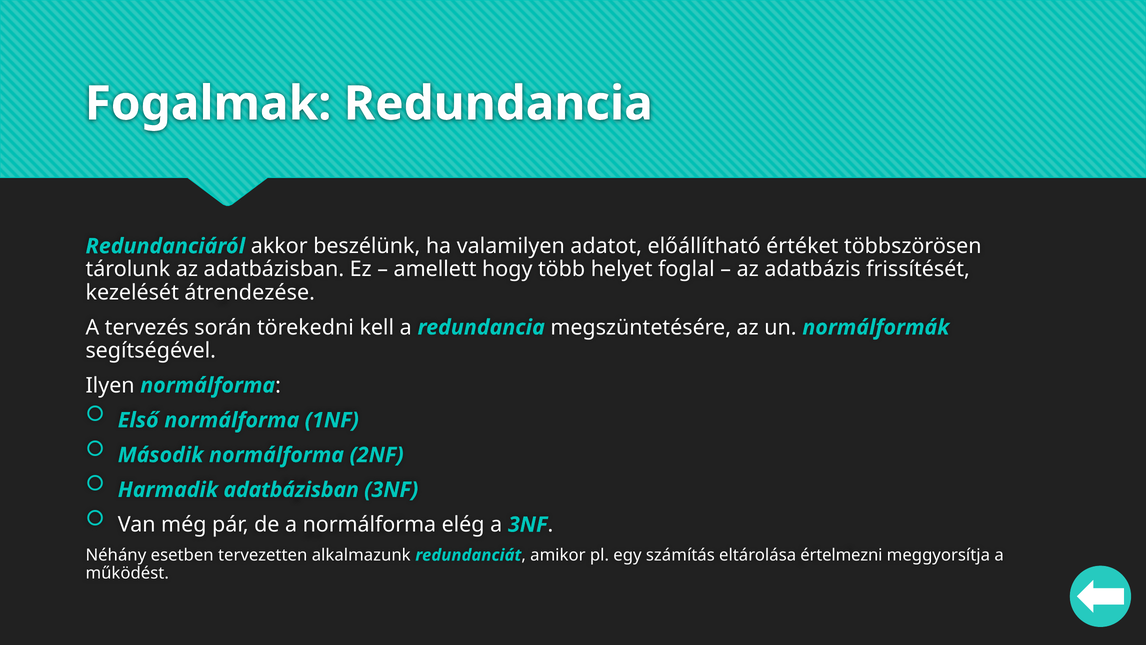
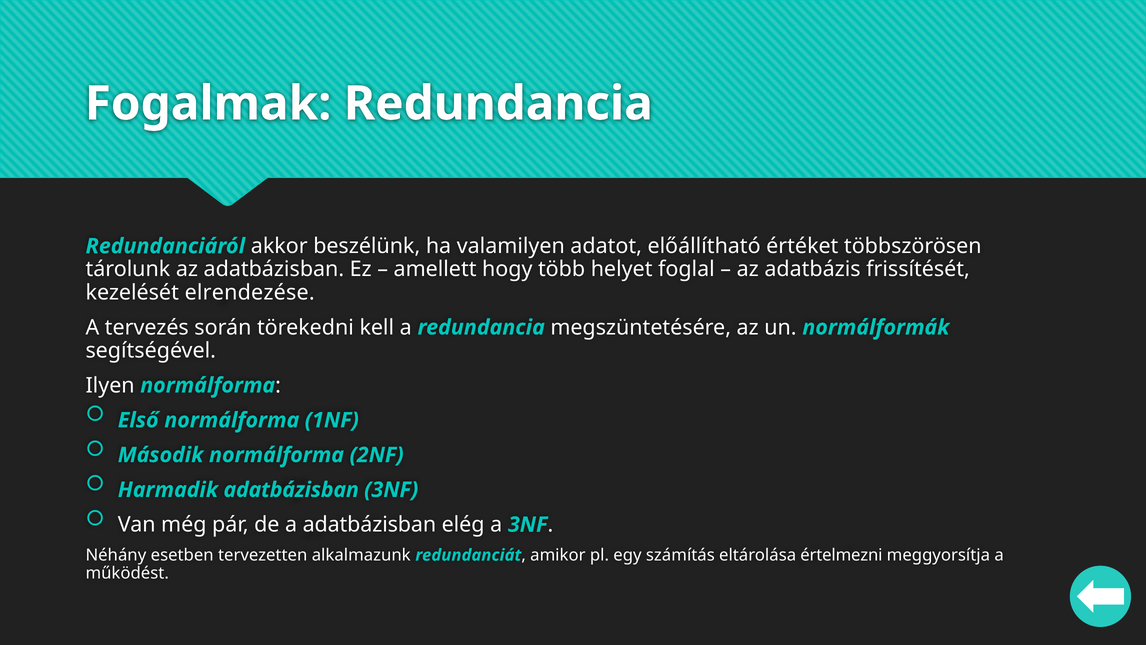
átrendezése: átrendezése -> elrendezése
a normálforma: normálforma -> adatbázisban
